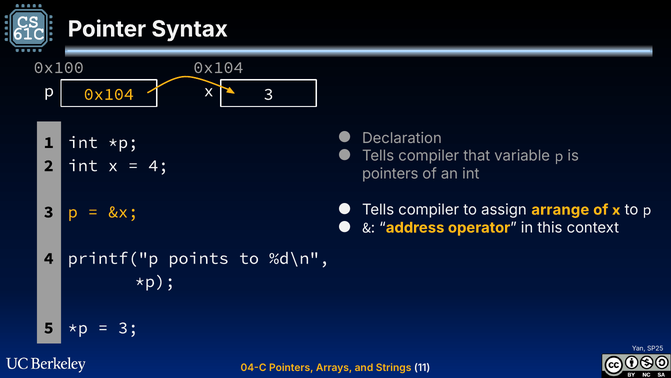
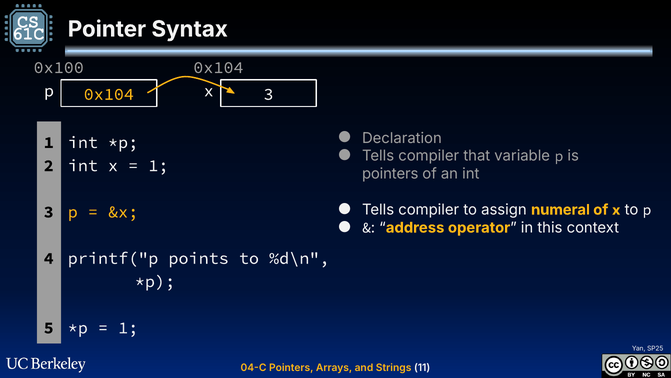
4 at (158, 165): 4 -> 1
arrange: arrange -> numeral
3 at (128, 327): 3 -> 1
